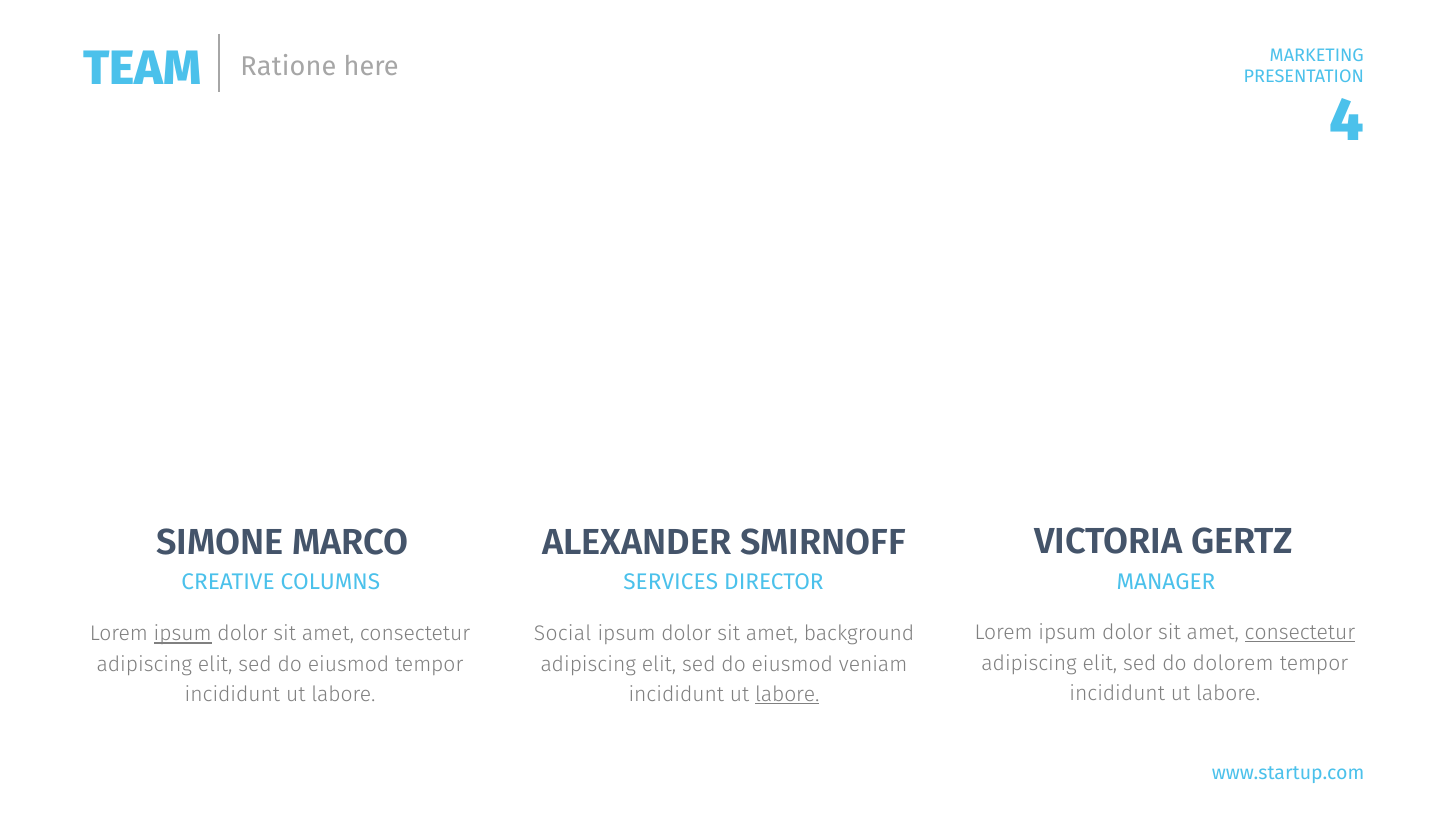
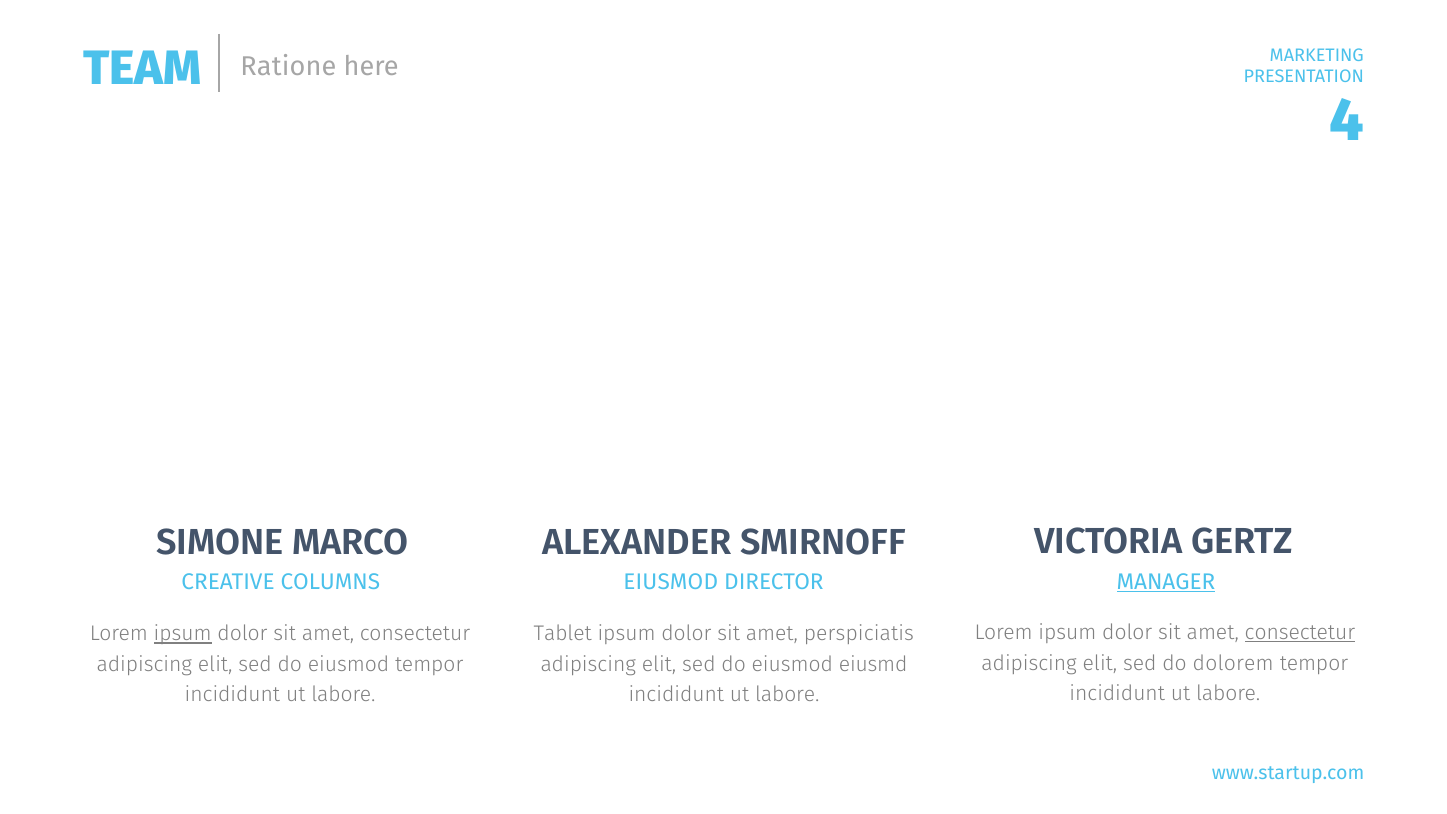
MANAGER underline: none -> present
SERVICES at (671, 582): SERVICES -> EIUSMOD
Social: Social -> Tablet
background: background -> perspiciatis
veniam: veniam -> eiusmd
labore at (787, 695) underline: present -> none
